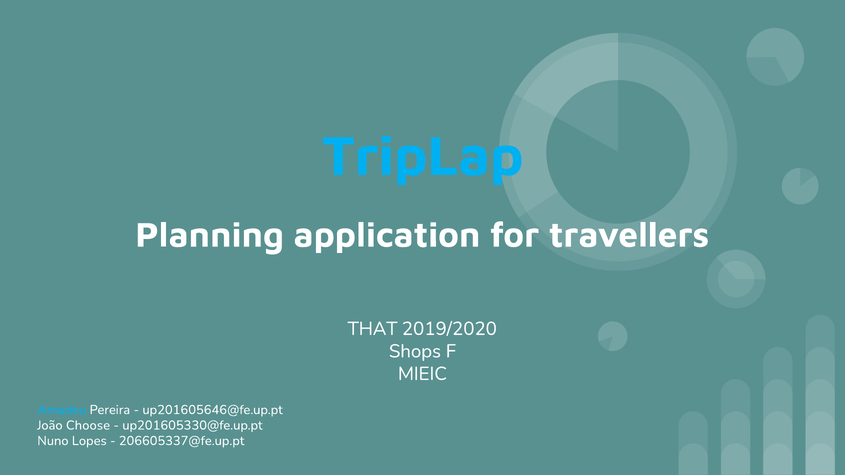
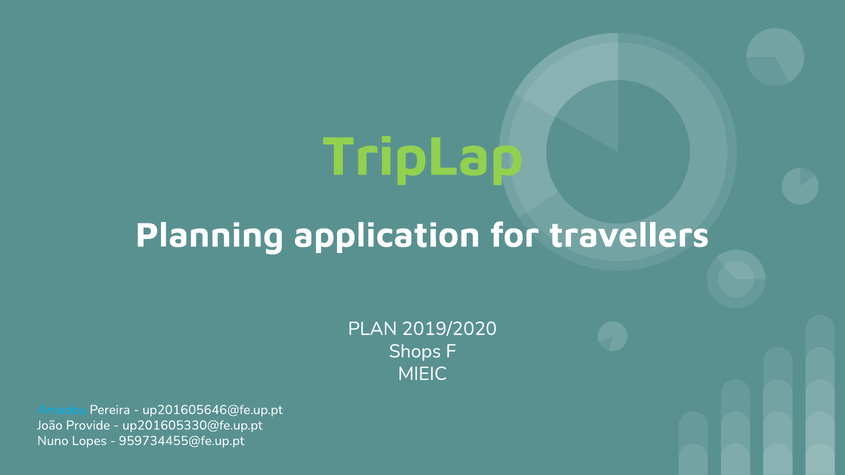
TripLap colour: light blue -> light green
THAT: THAT -> PLAN
Choose: Choose -> Provide
206605337@fe.up.pt: 206605337@fe.up.pt -> 959734455@fe.up.pt
